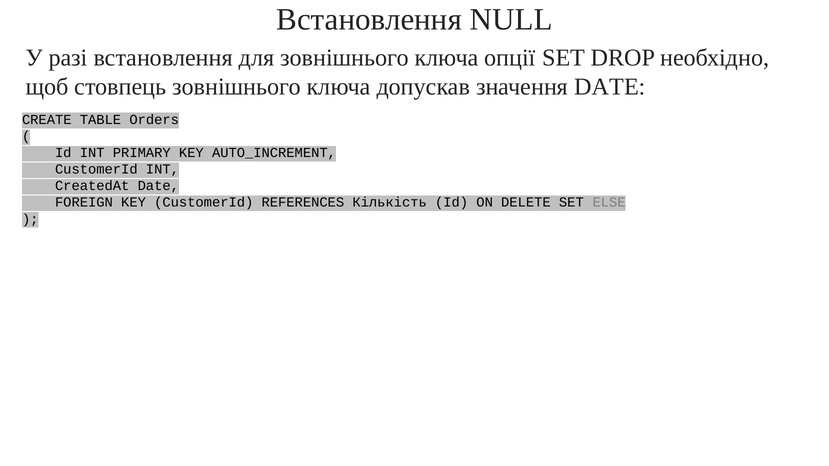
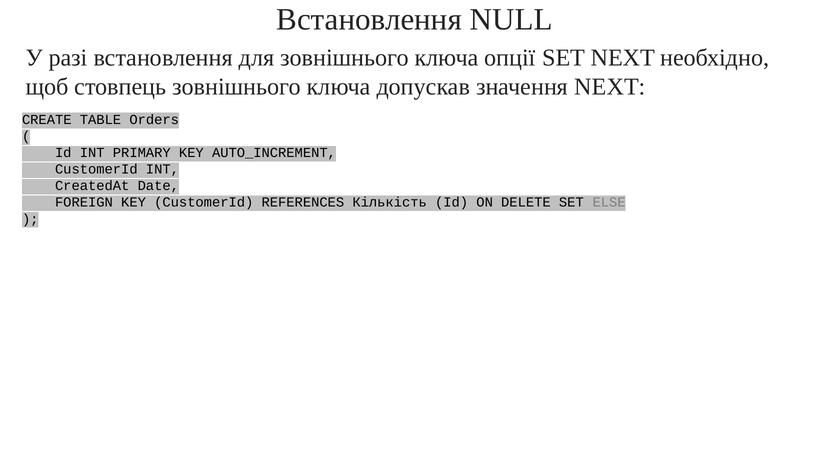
SET DROP: DROP -> NEXT
значення DATE: DATE -> NEXT
